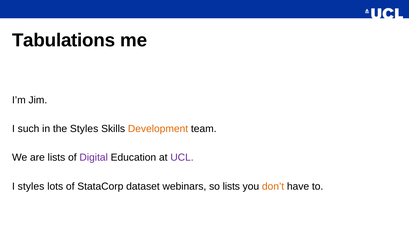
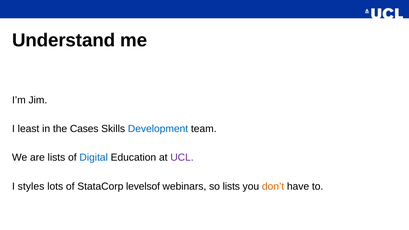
Tabulations: Tabulations -> Understand
such: such -> least
the Styles: Styles -> Cases
Development colour: orange -> blue
Digital colour: purple -> blue
dataset: dataset -> levelsof
